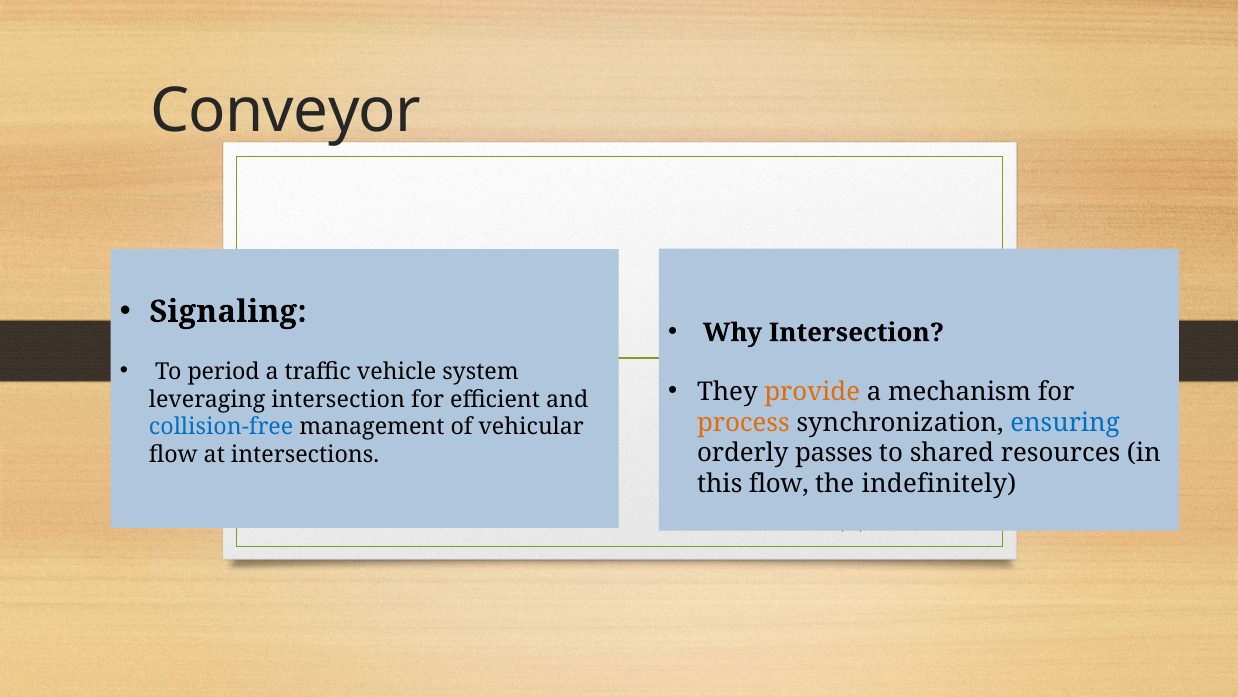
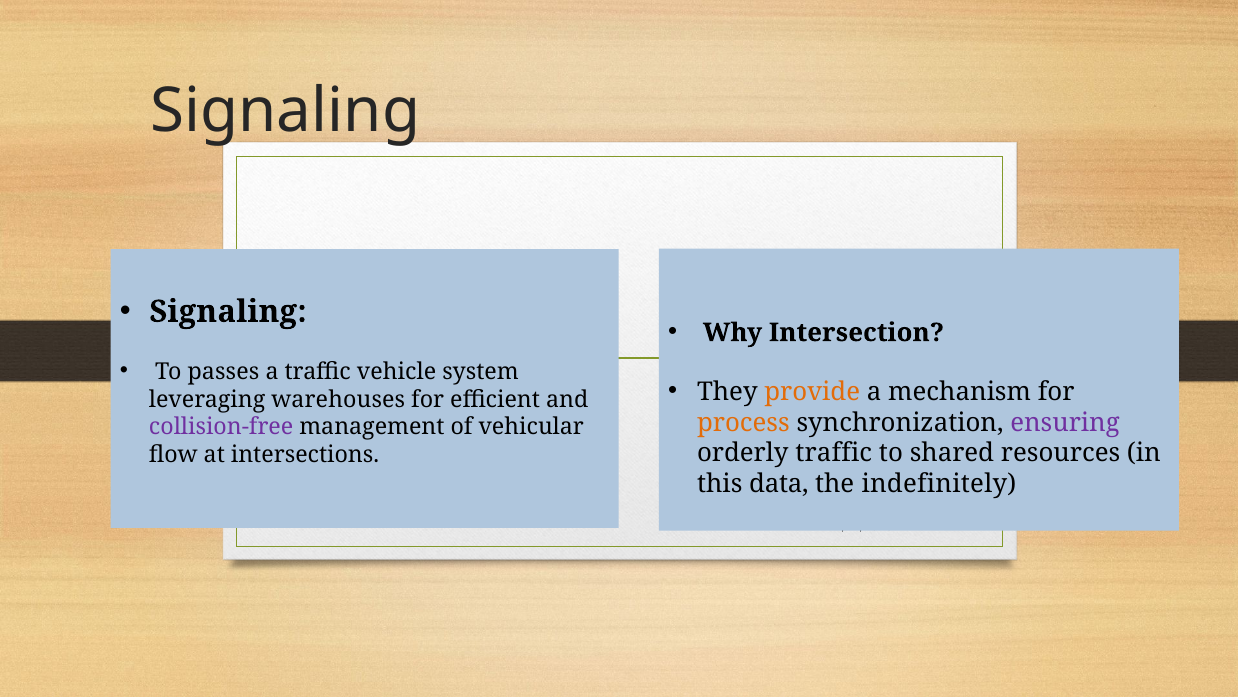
Conveyor at (286, 111): Conveyor -> Signaling
period: period -> passes
leveraging intersection: intersection -> warehouses
ensuring colour: blue -> purple
collision-free colour: blue -> purple
orderly passes: passes -> traffic
this flow: flow -> data
